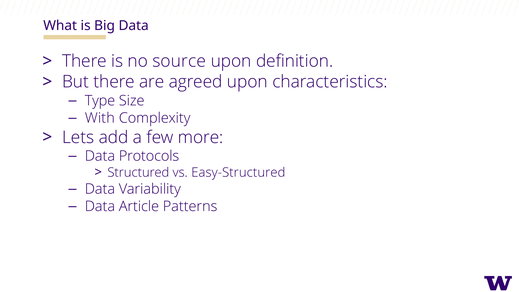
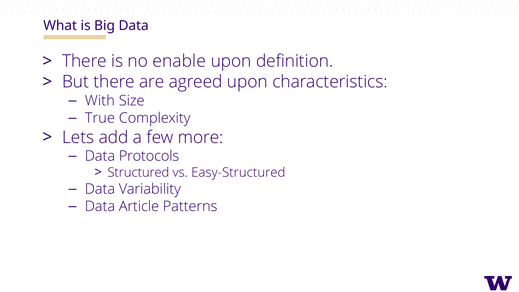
source: source -> enable
Type: Type -> With
With: With -> True
